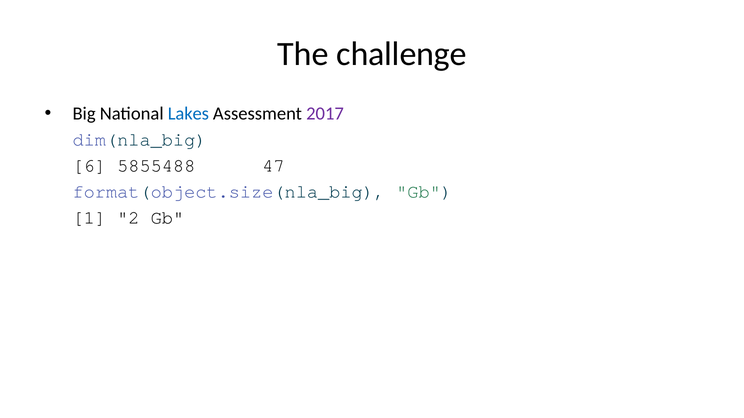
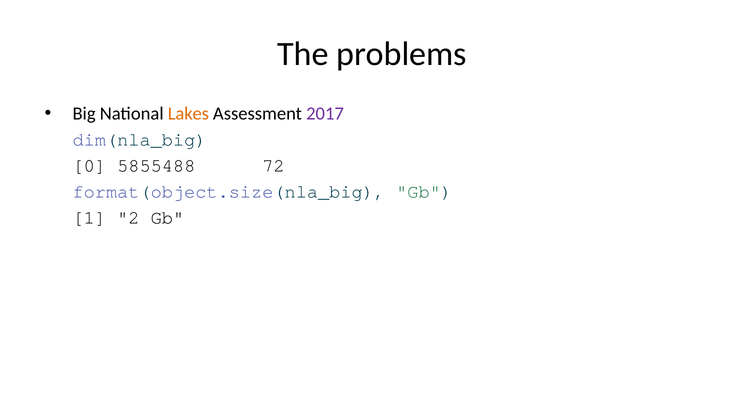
challenge: challenge -> problems
Lakes colour: blue -> orange
6: 6 -> 0
47: 47 -> 72
